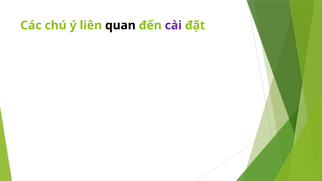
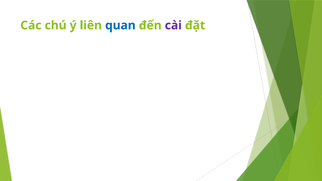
quan colour: black -> blue
